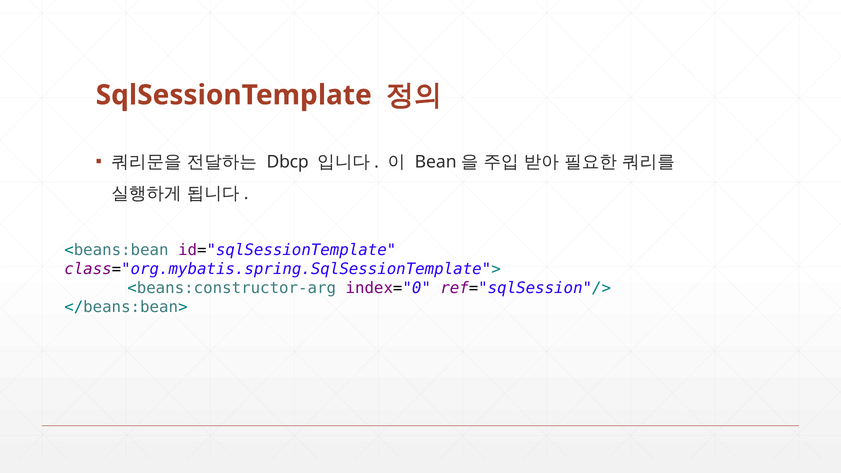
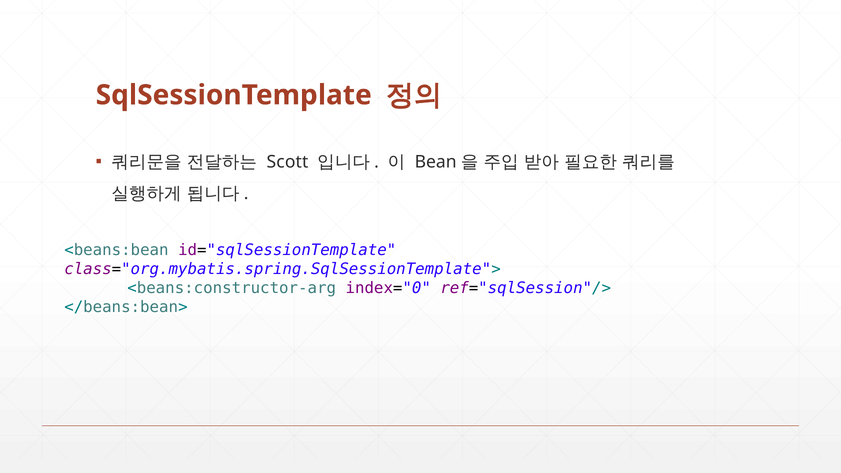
Dbcp: Dbcp -> Scott
